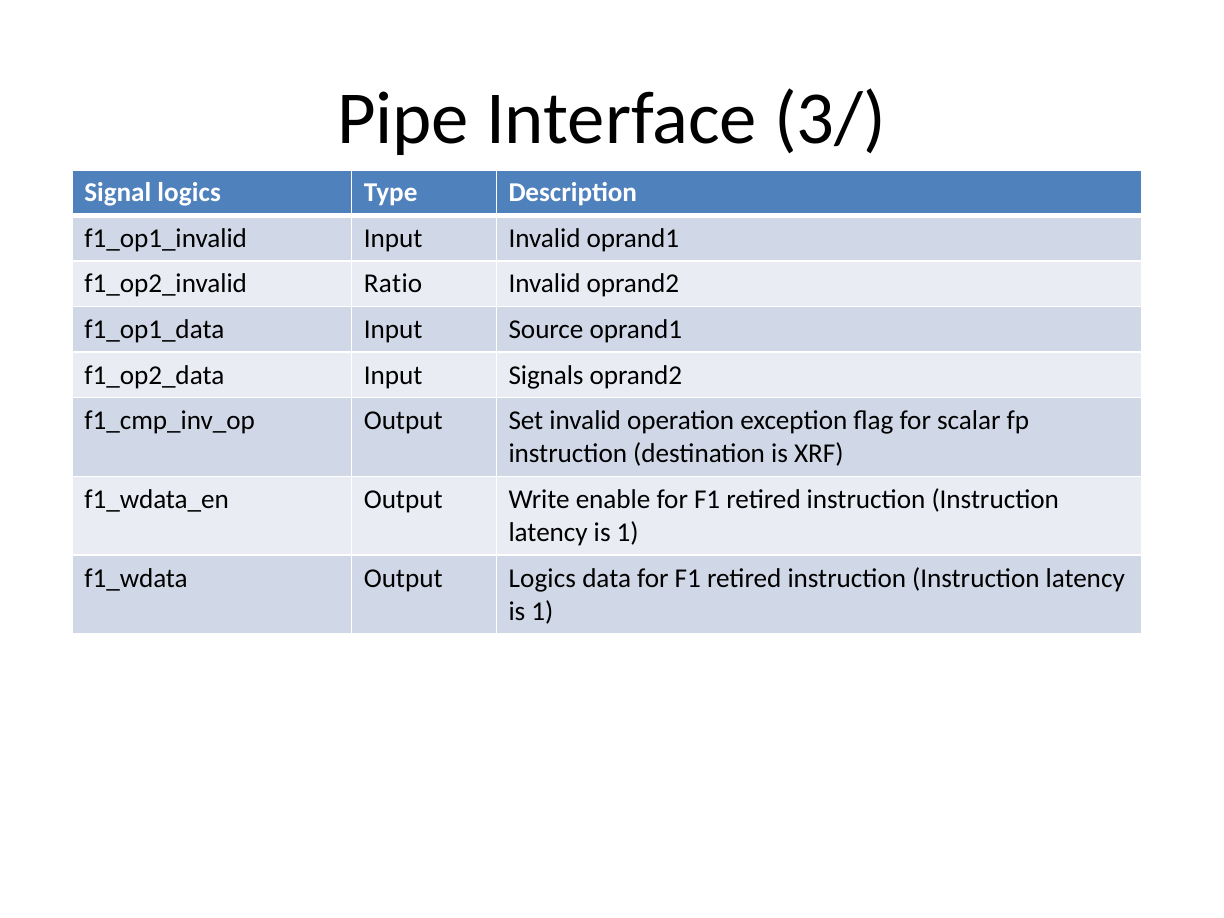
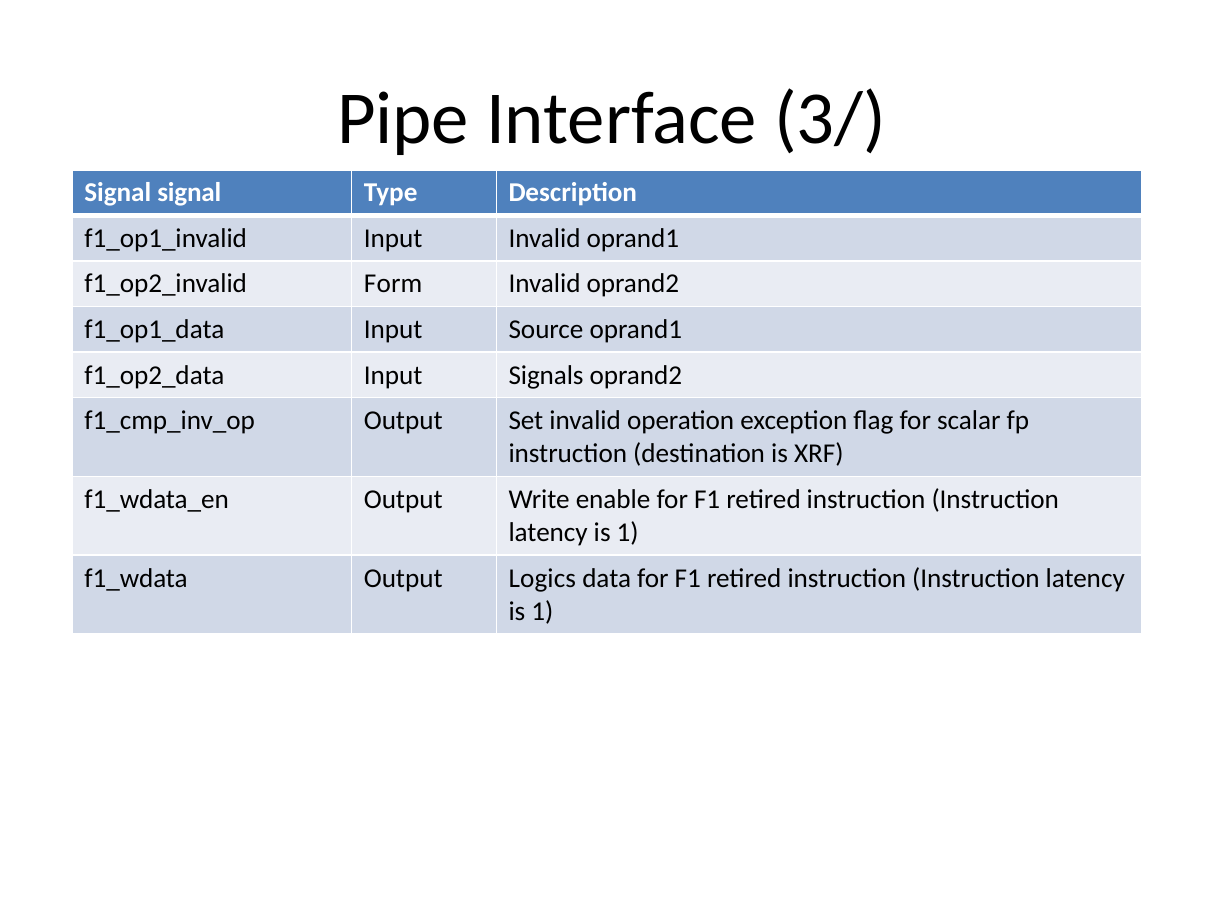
Signal logics: logics -> signal
Ratio: Ratio -> Form
